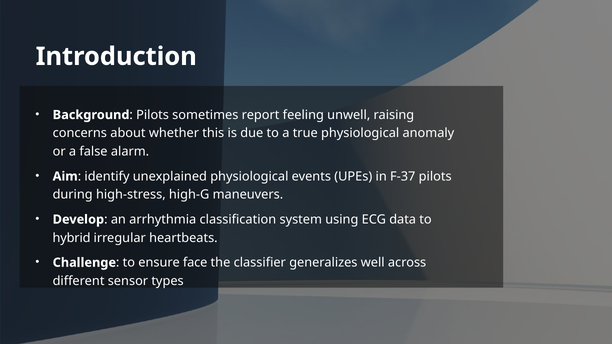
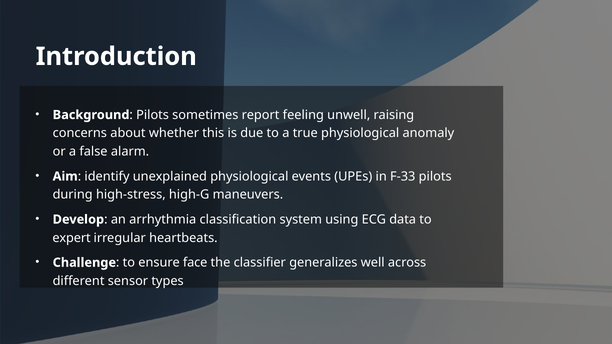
F-37: F-37 -> F-33
hybrid: hybrid -> expert
